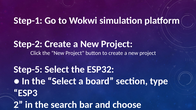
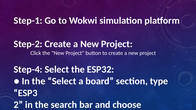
Step-5: Step-5 -> Step-4
